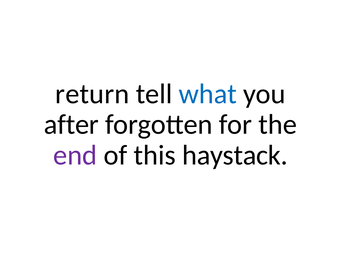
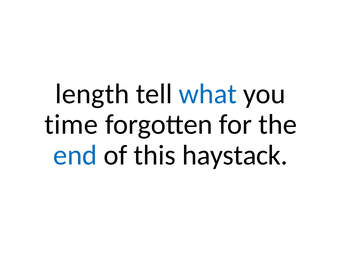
return: return -> length
after: after -> time
end colour: purple -> blue
